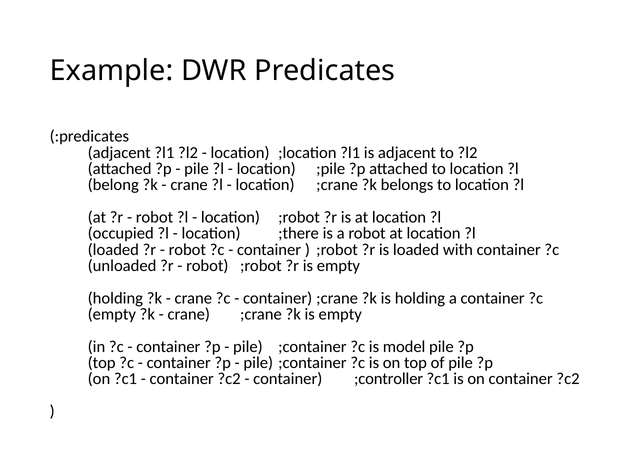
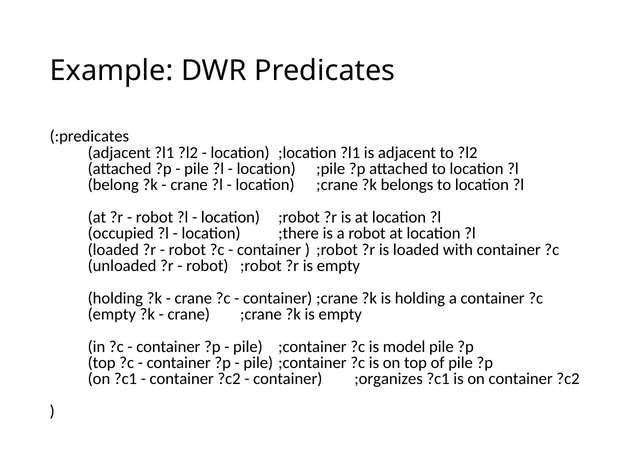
;controller: ;controller -> ;organizes
